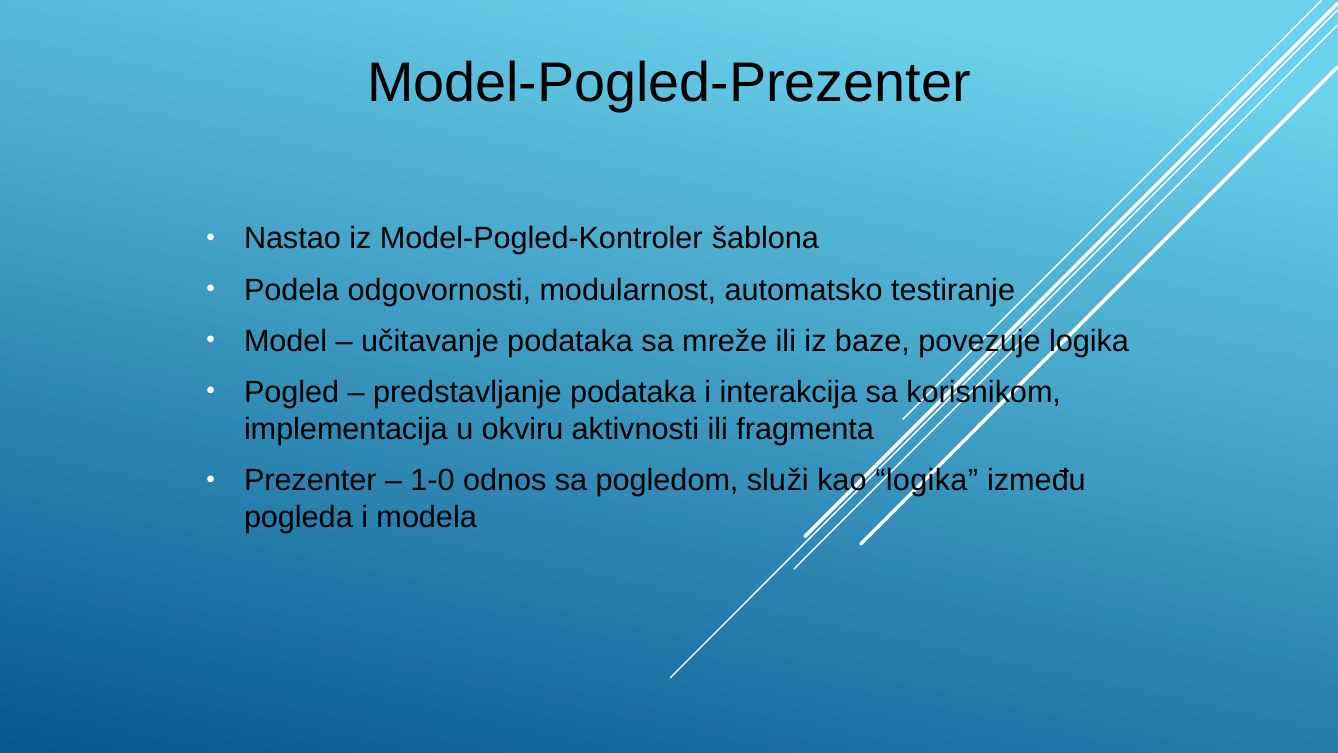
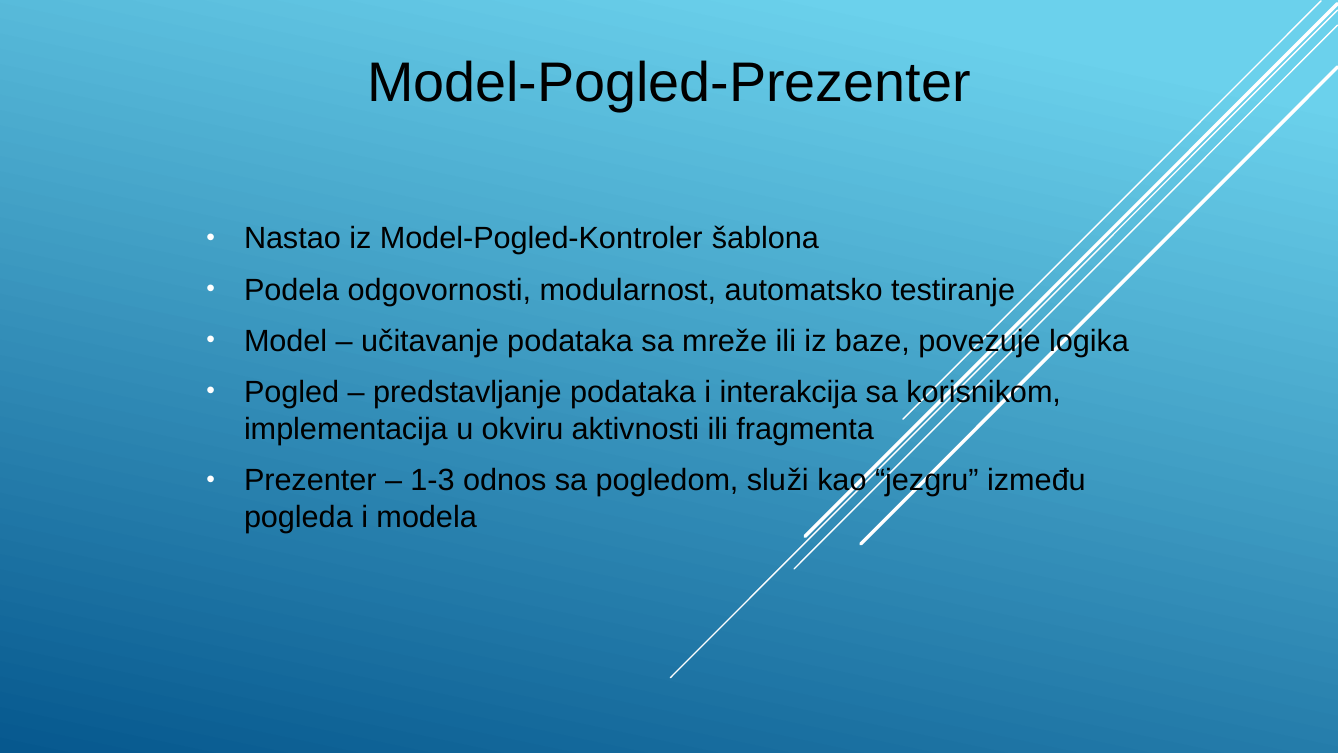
1-0: 1-0 -> 1-3
kao logika: logika -> jezgru
